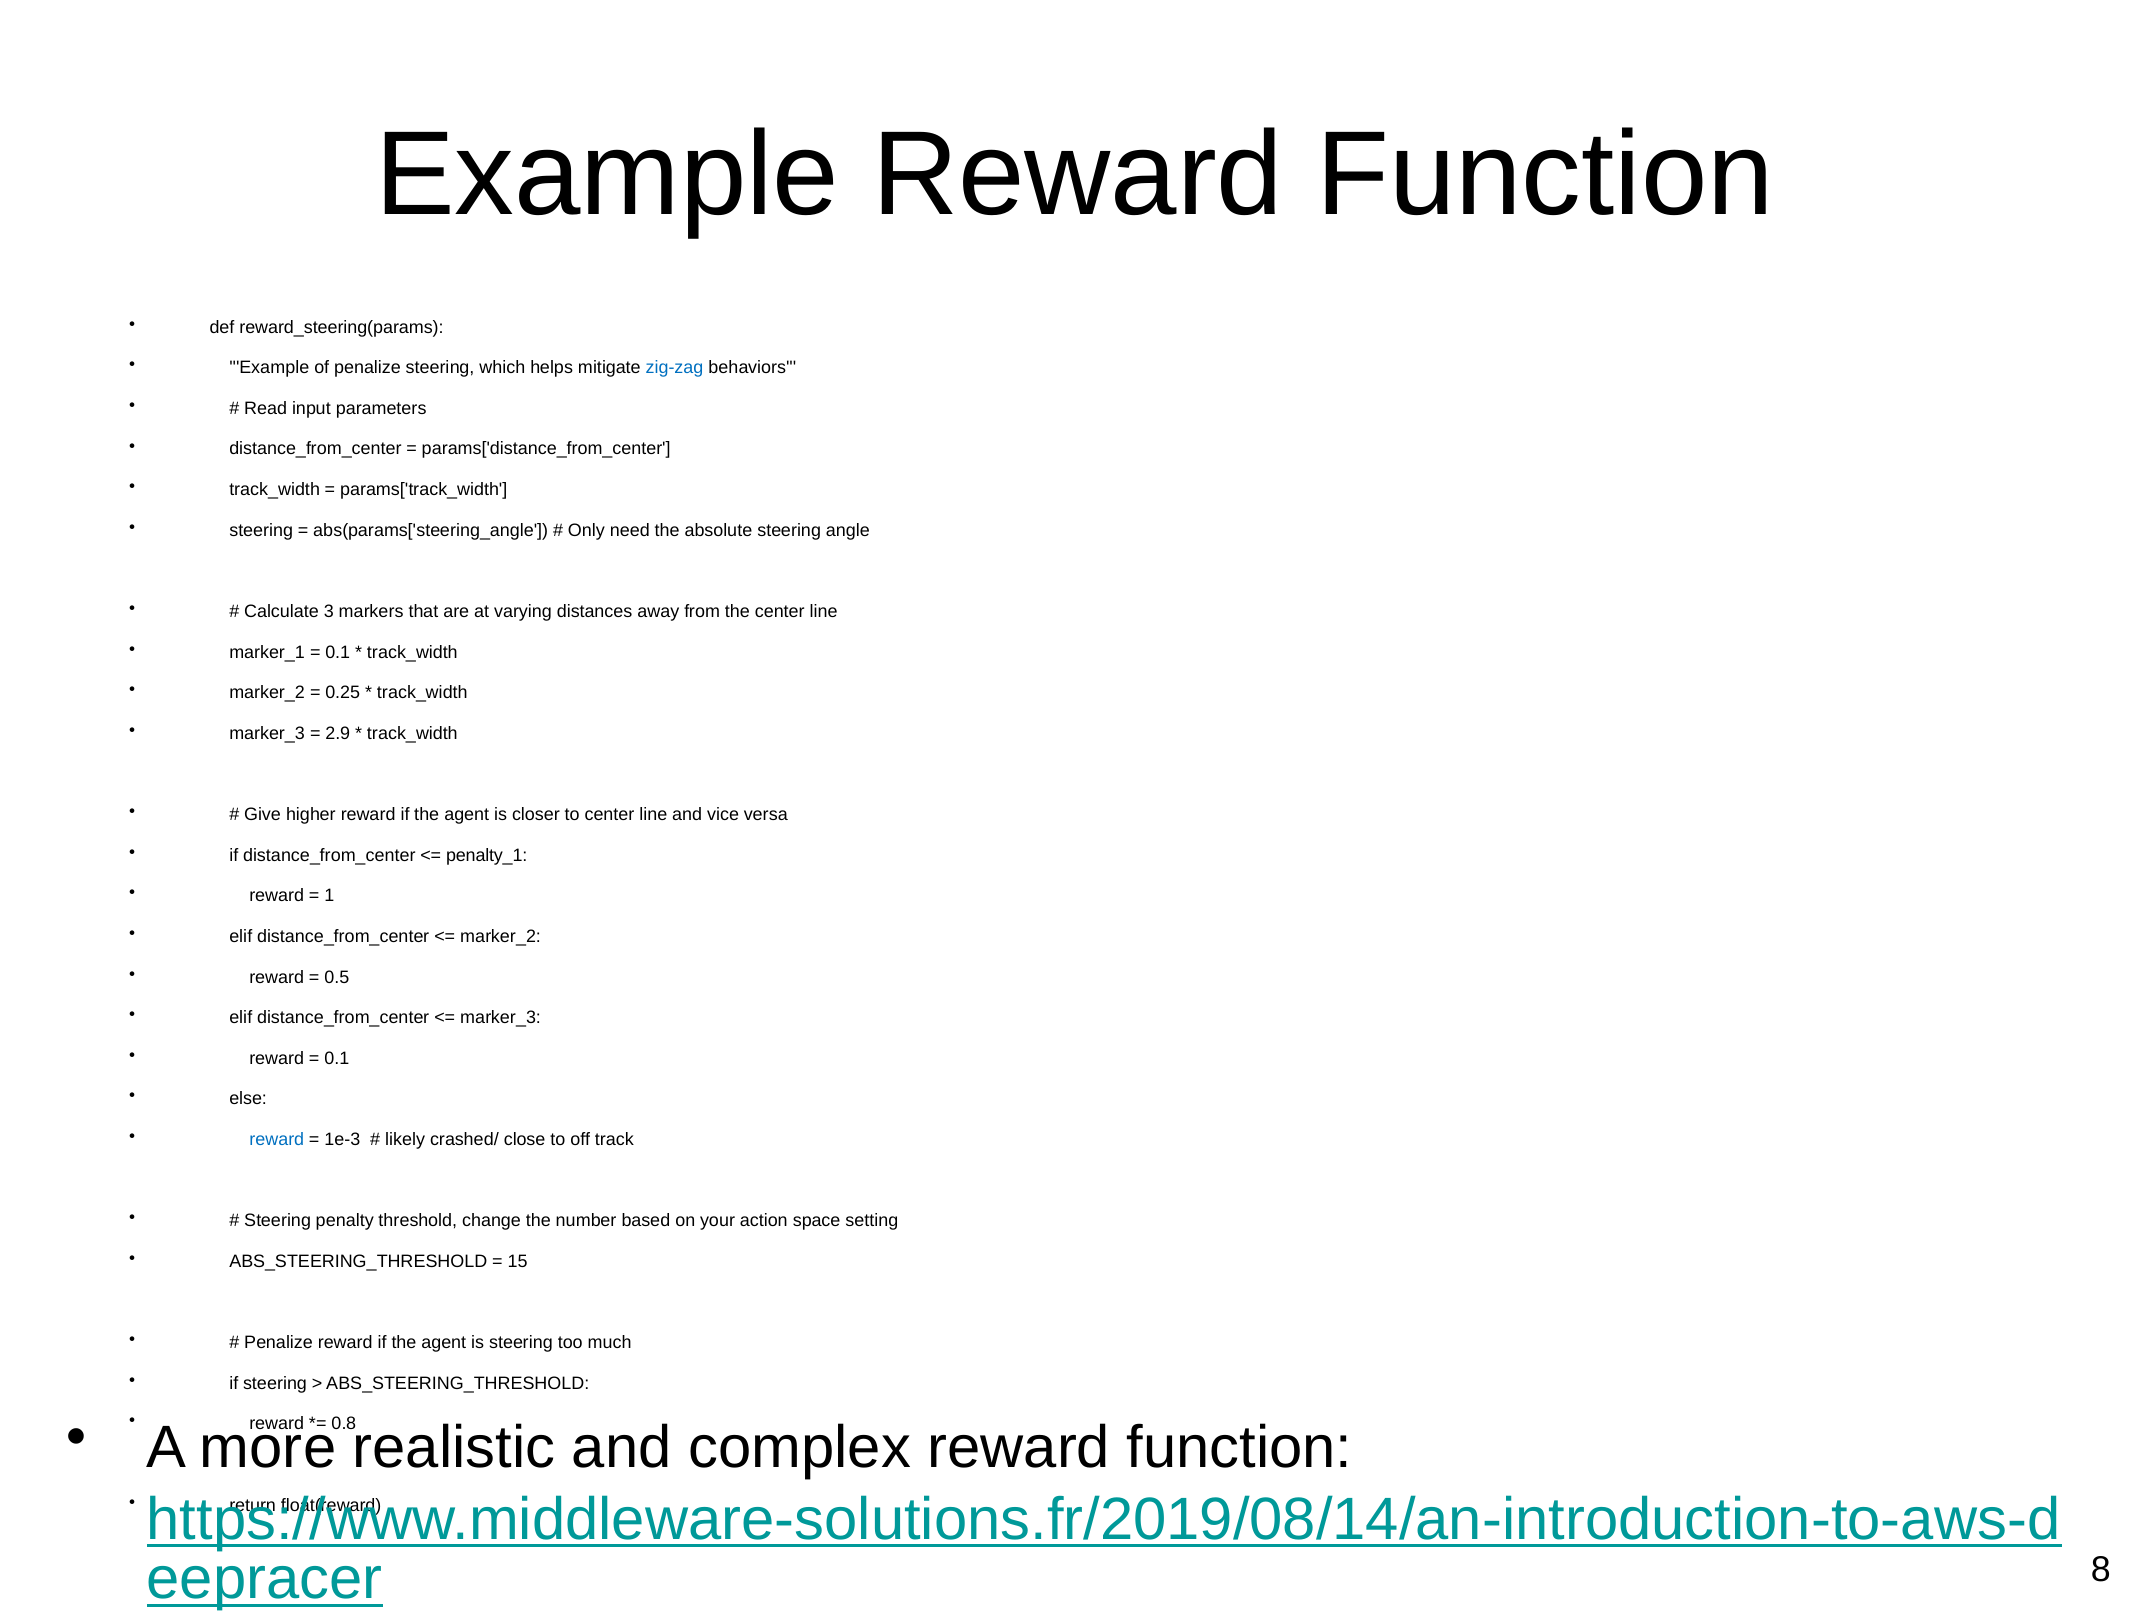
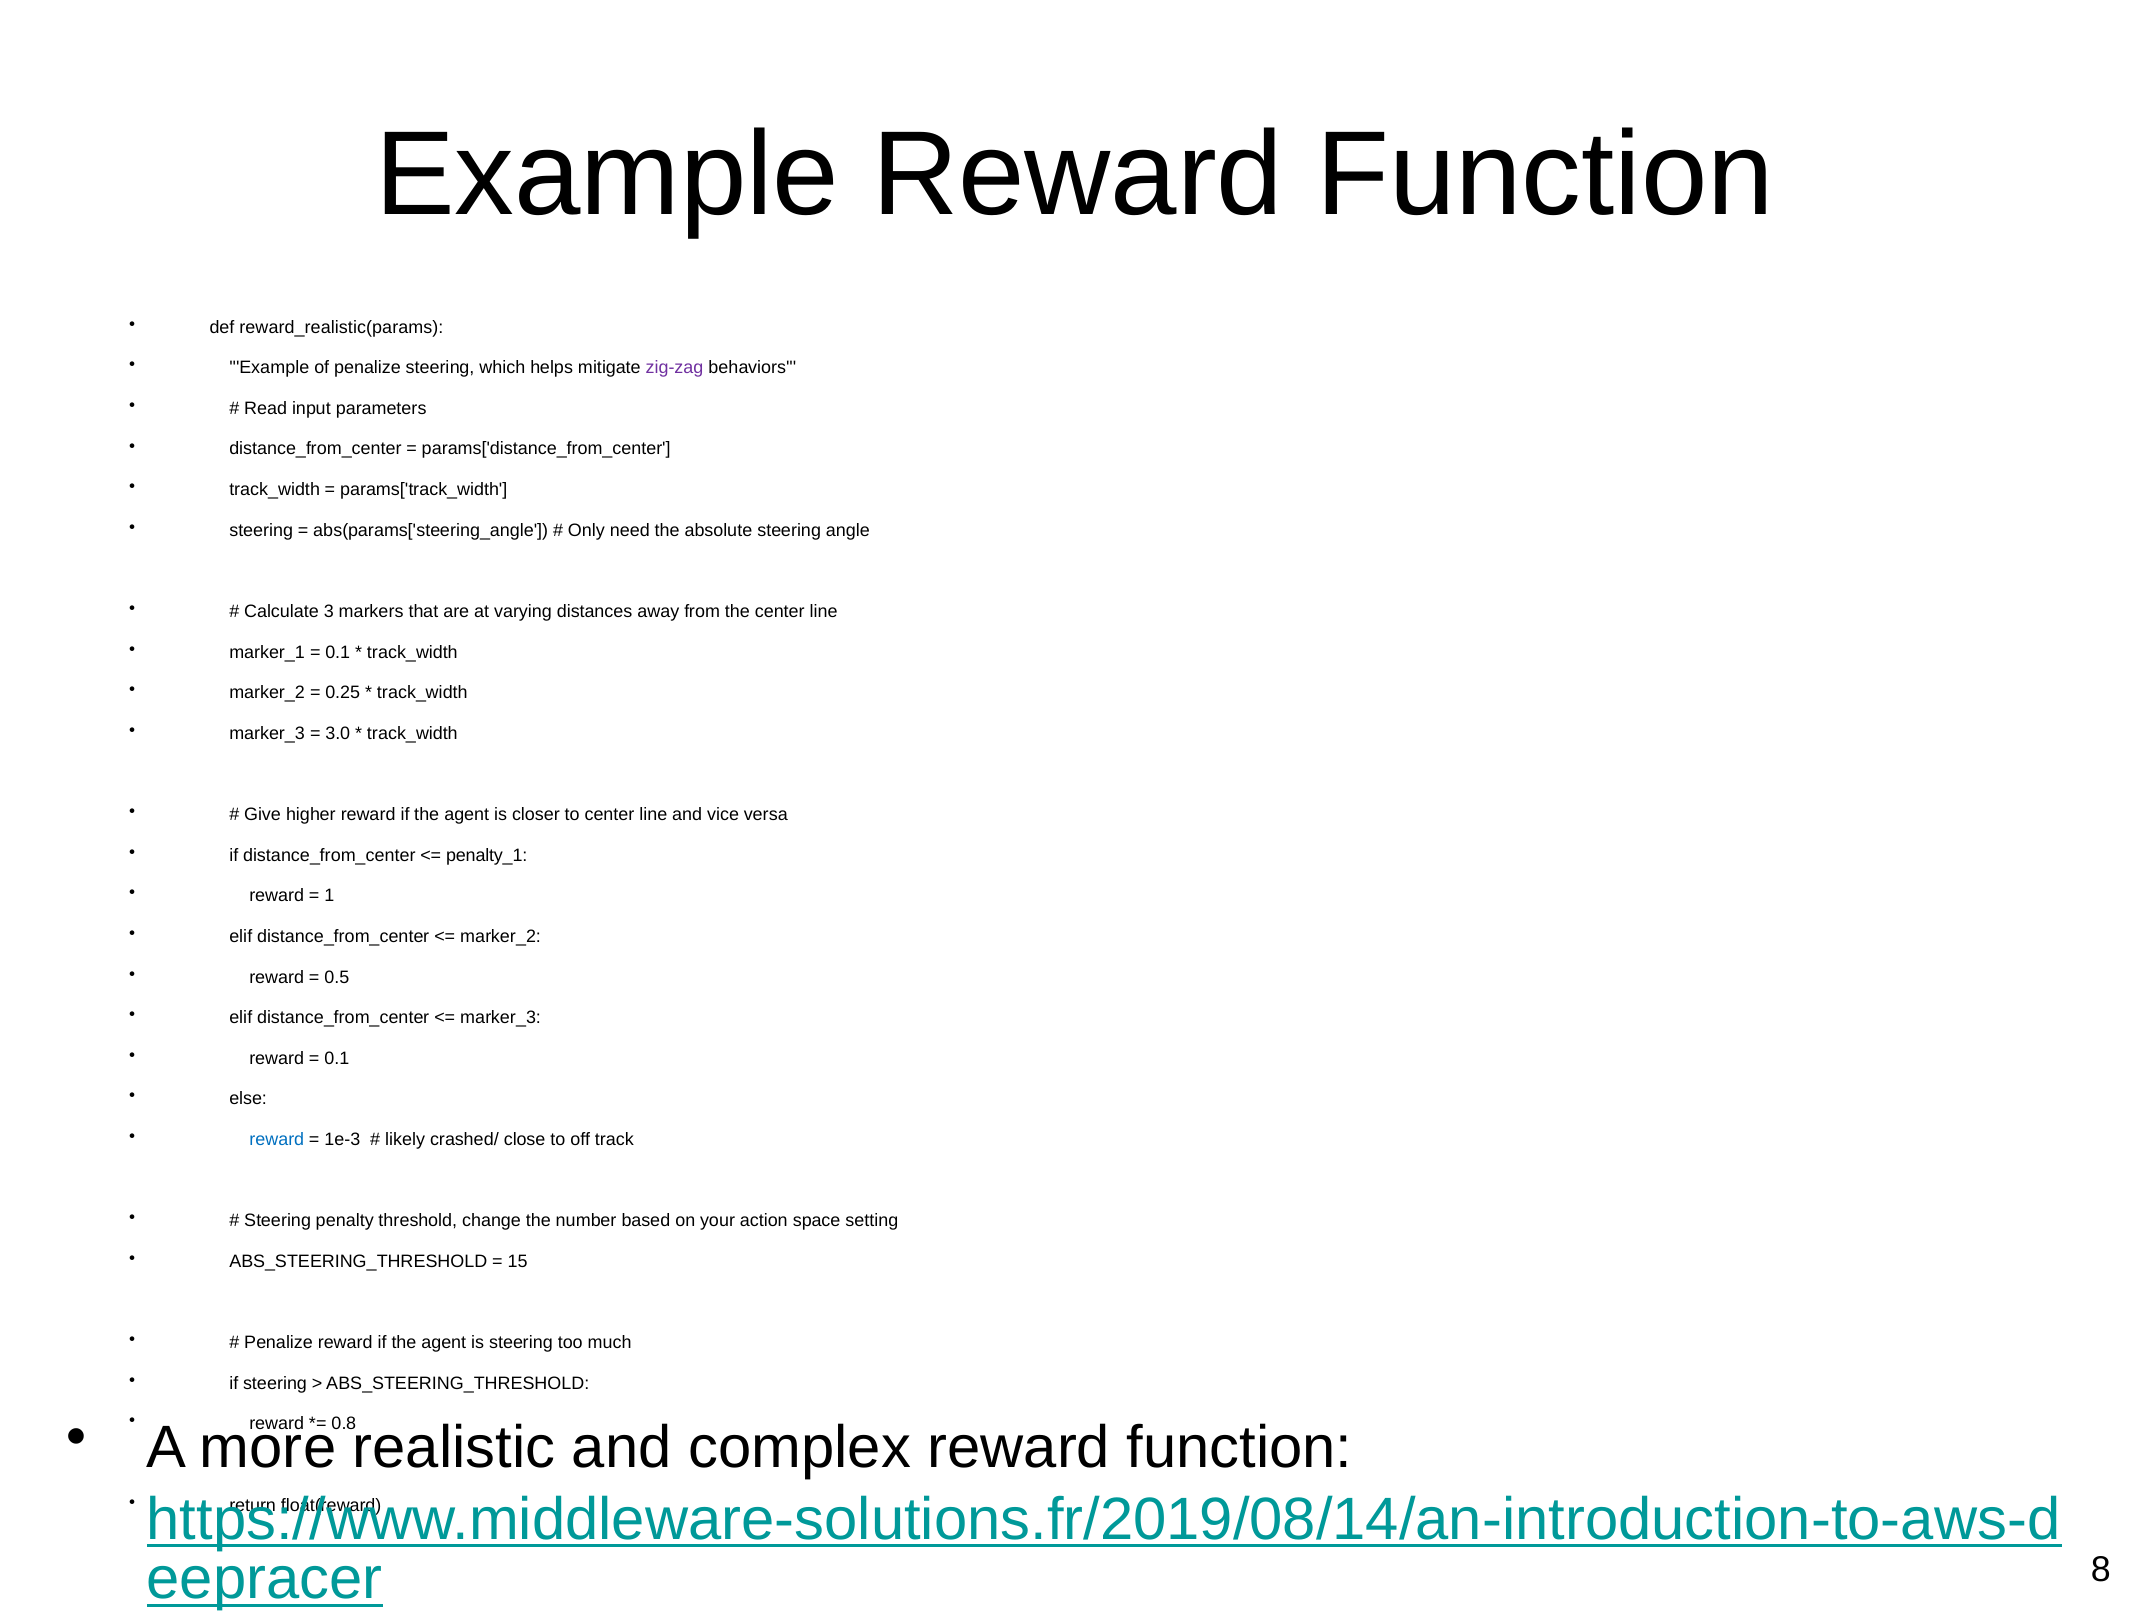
reward_steering(params: reward_steering(params -> reward_realistic(params
zig-zag colour: blue -> purple
2.9: 2.9 -> 3.0
